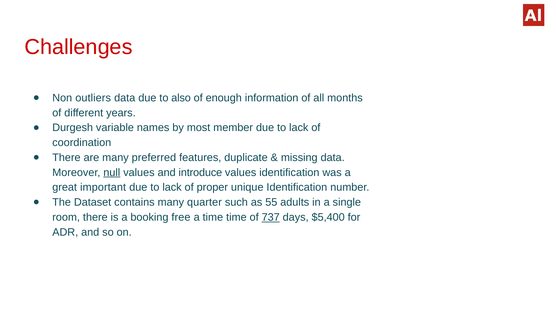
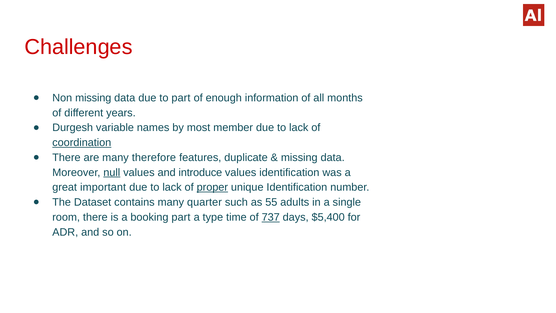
Non outliers: outliers -> missing
to also: also -> part
coordination underline: none -> present
preferred: preferred -> therefore
proper underline: none -> present
booking free: free -> part
a time: time -> type
